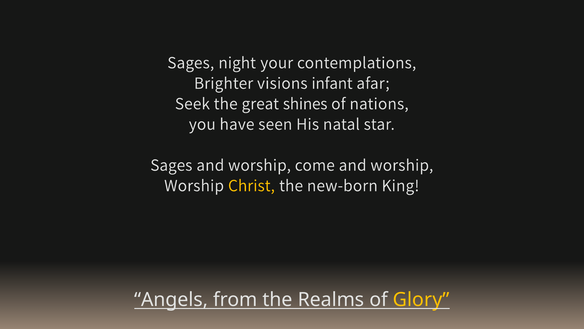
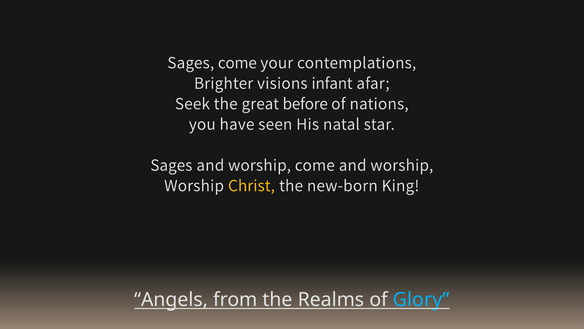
Sages night: night -> come
shines: shines -> before
Glory colour: yellow -> light blue
